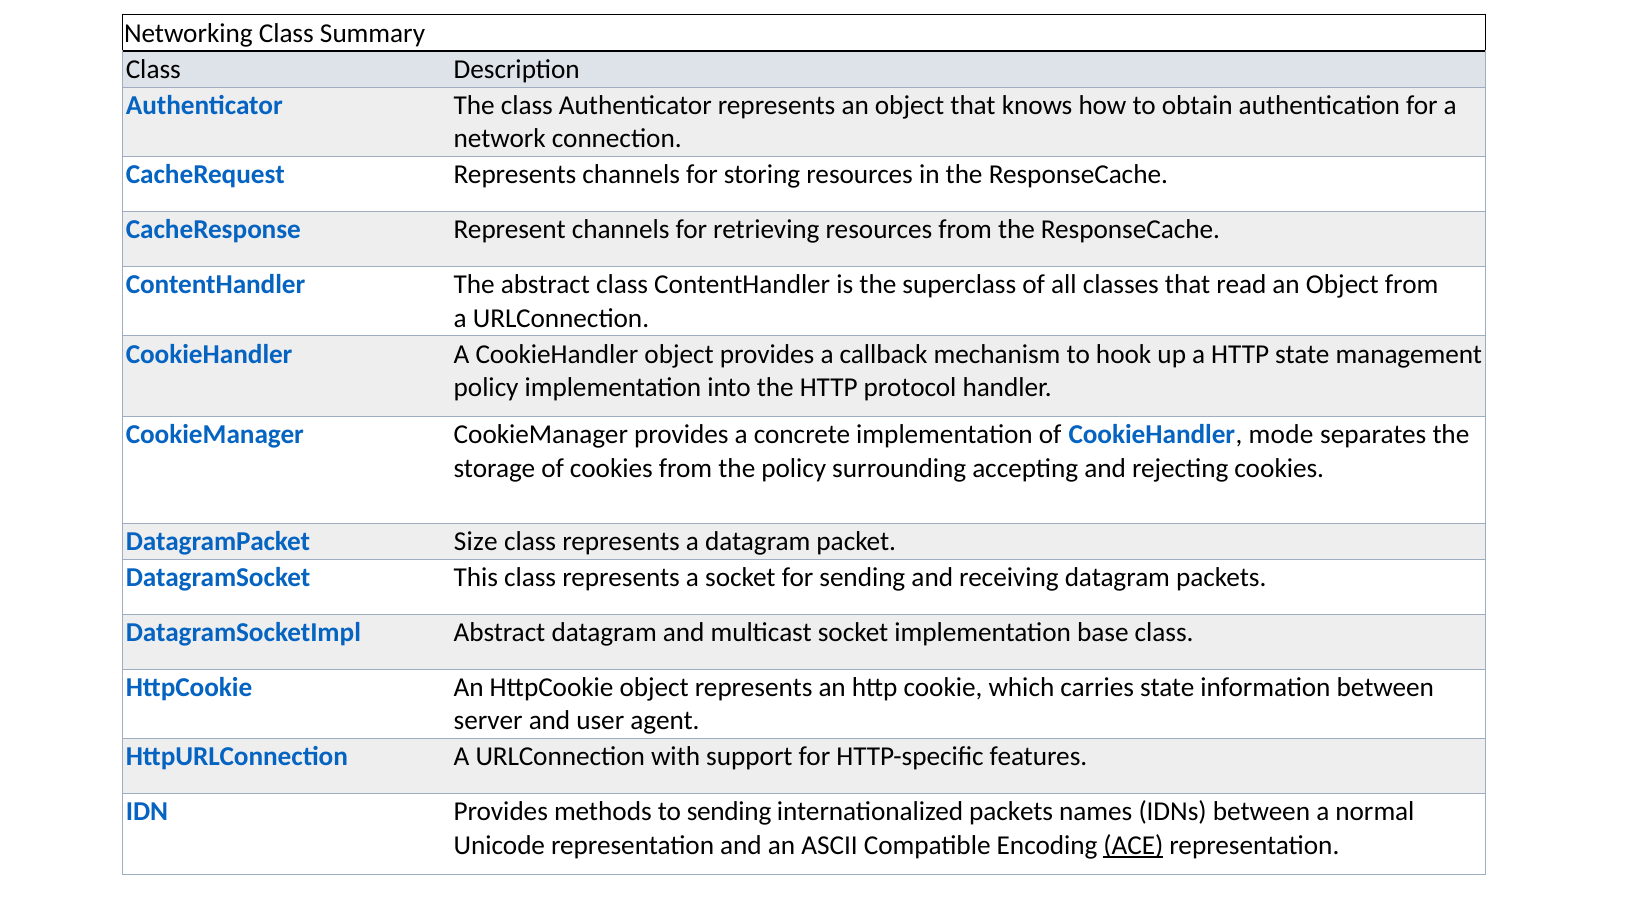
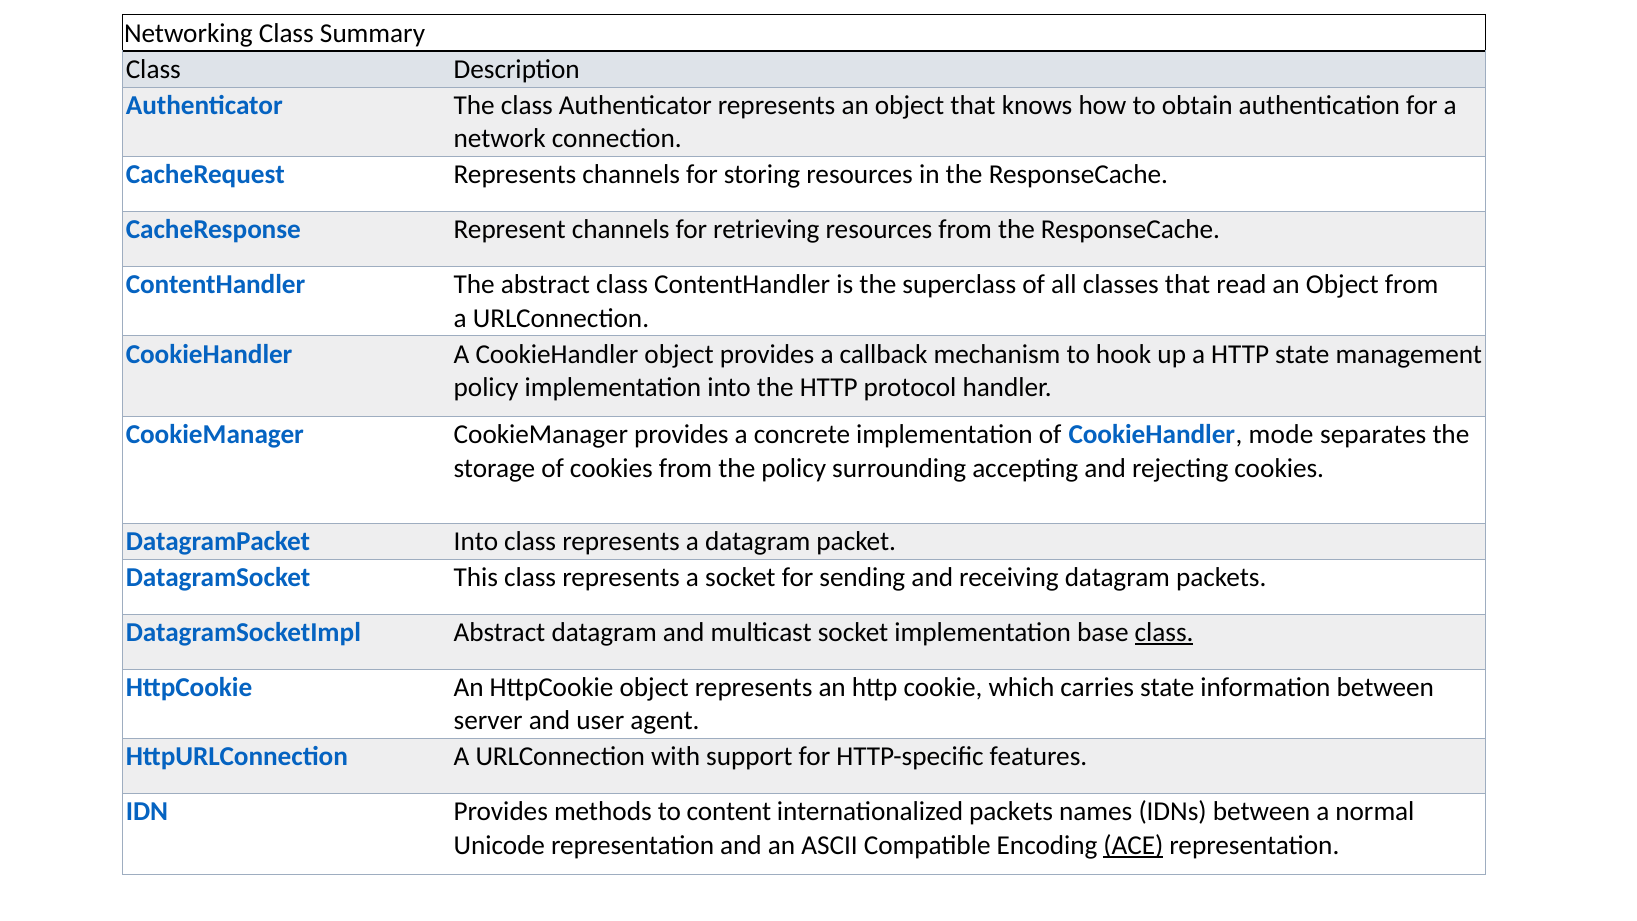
DatagramPacket Size: Size -> Into
class at (1164, 632) underline: none -> present
to sending: sending -> content
